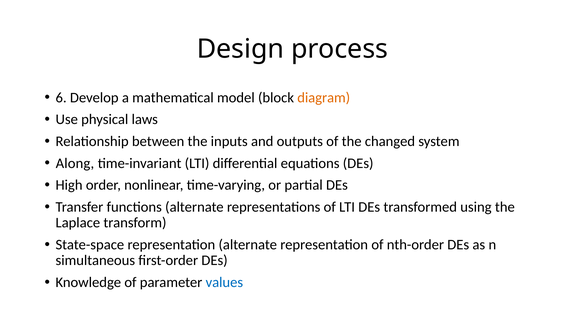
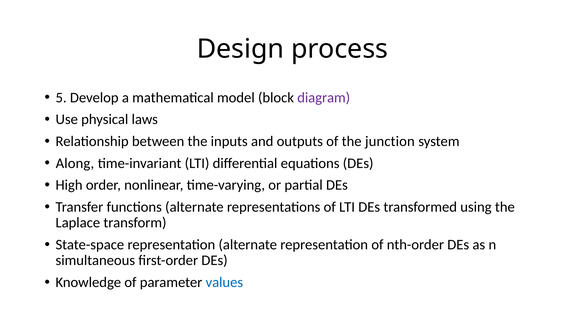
6: 6 -> 5
diagram colour: orange -> purple
changed: changed -> junction
